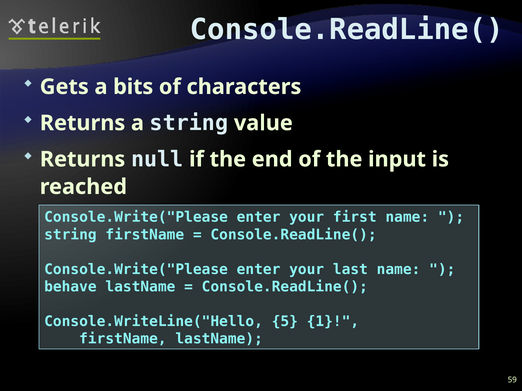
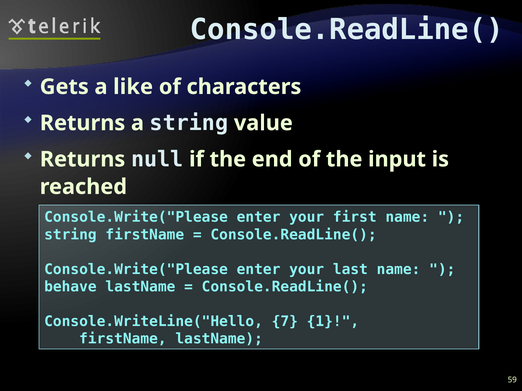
bits: bits -> like
5: 5 -> 7
